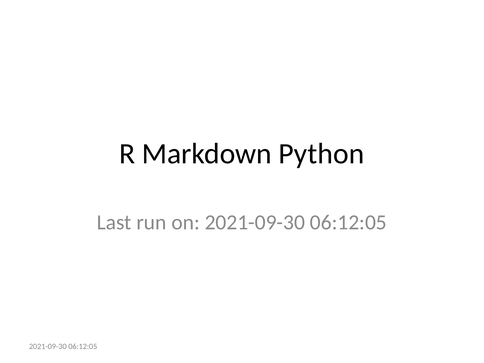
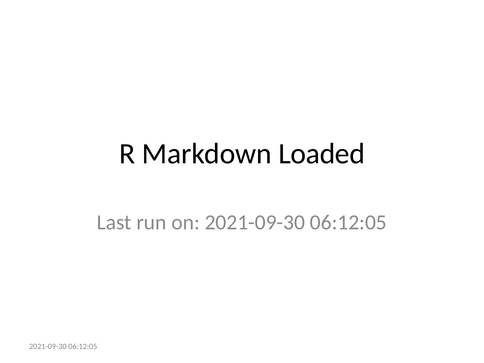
Python: Python -> Loaded
